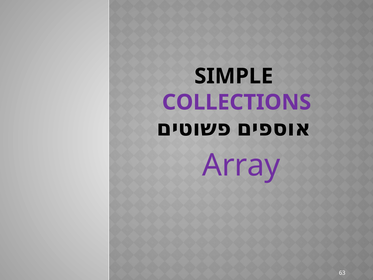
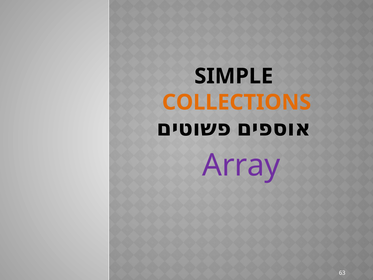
COLLECTIONS colour: purple -> orange
